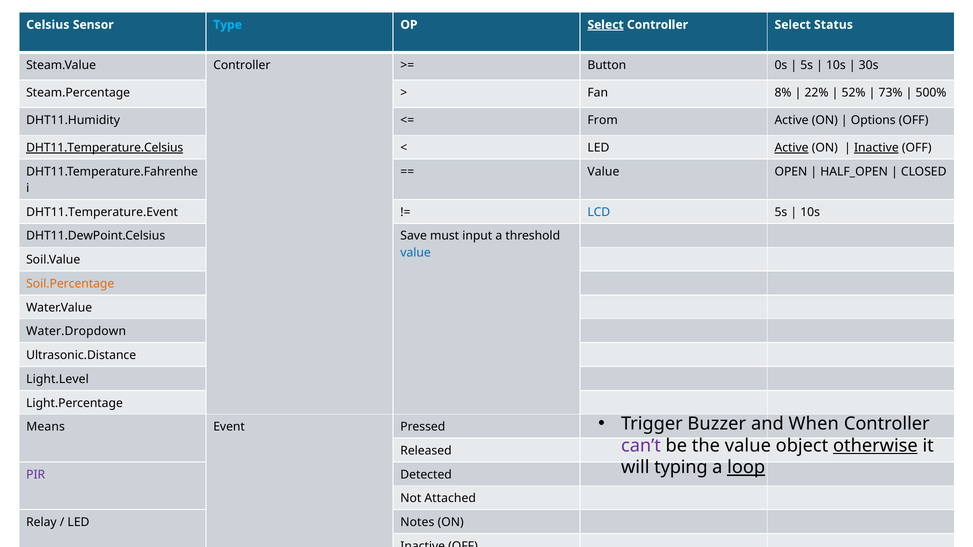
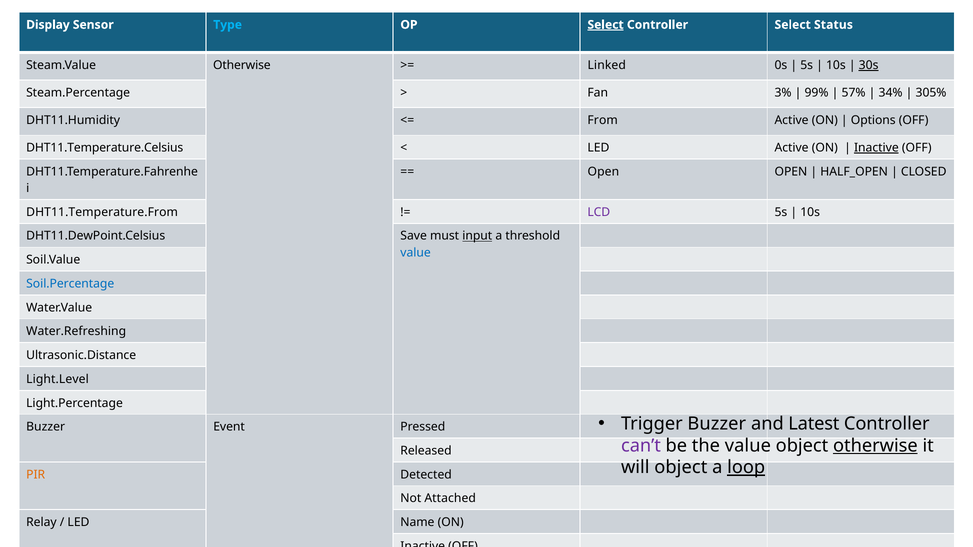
Celsius: Celsius -> Display
Steam.Value Controller: Controller -> Otherwise
Button: Button -> Linked
30s underline: none -> present
8%: 8% -> 3%
22%: 22% -> 99%
52%: 52% -> 57%
73%: 73% -> 34%
500%: 500% -> 305%
DHT11.Temperature.Celsius underline: present -> none
Active at (792, 148) underline: present -> none
Value at (603, 172): Value -> Open
DHT11.Temperature.Event: DHT11.Temperature.Event -> DHT11.Temperature.From
LCD colour: blue -> purple
input underline: none -> present
Soil.Percentage colour: orange -> blue
Water.Dropdown: Water.Dropdown -> Water.Refreshing
When: When -> Latest
Means at (46, 427): Means -> Buzzer
will typing: typing -> object
PIR colour: purple -> orange
Notes: Notes -> Name
